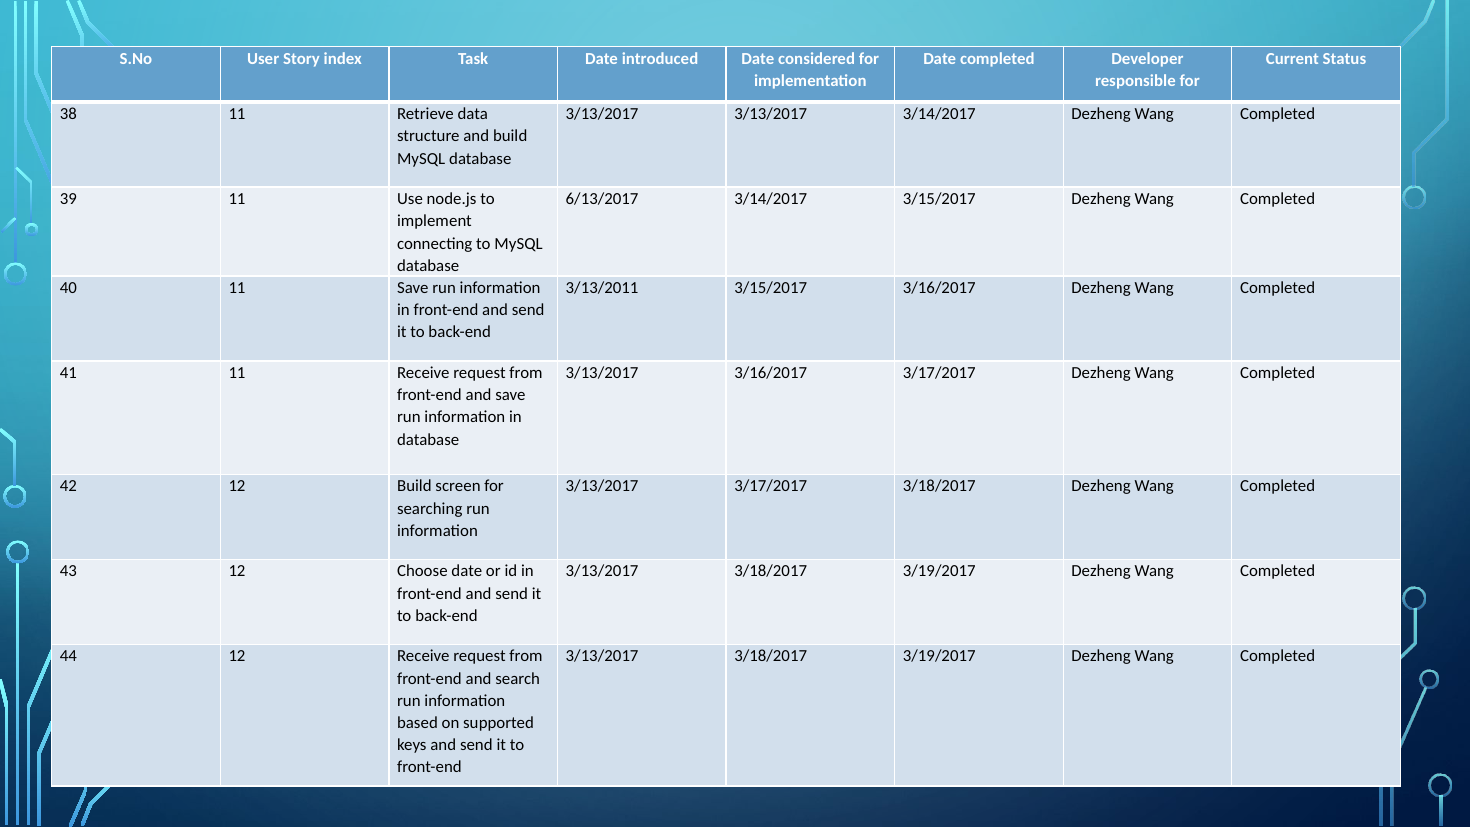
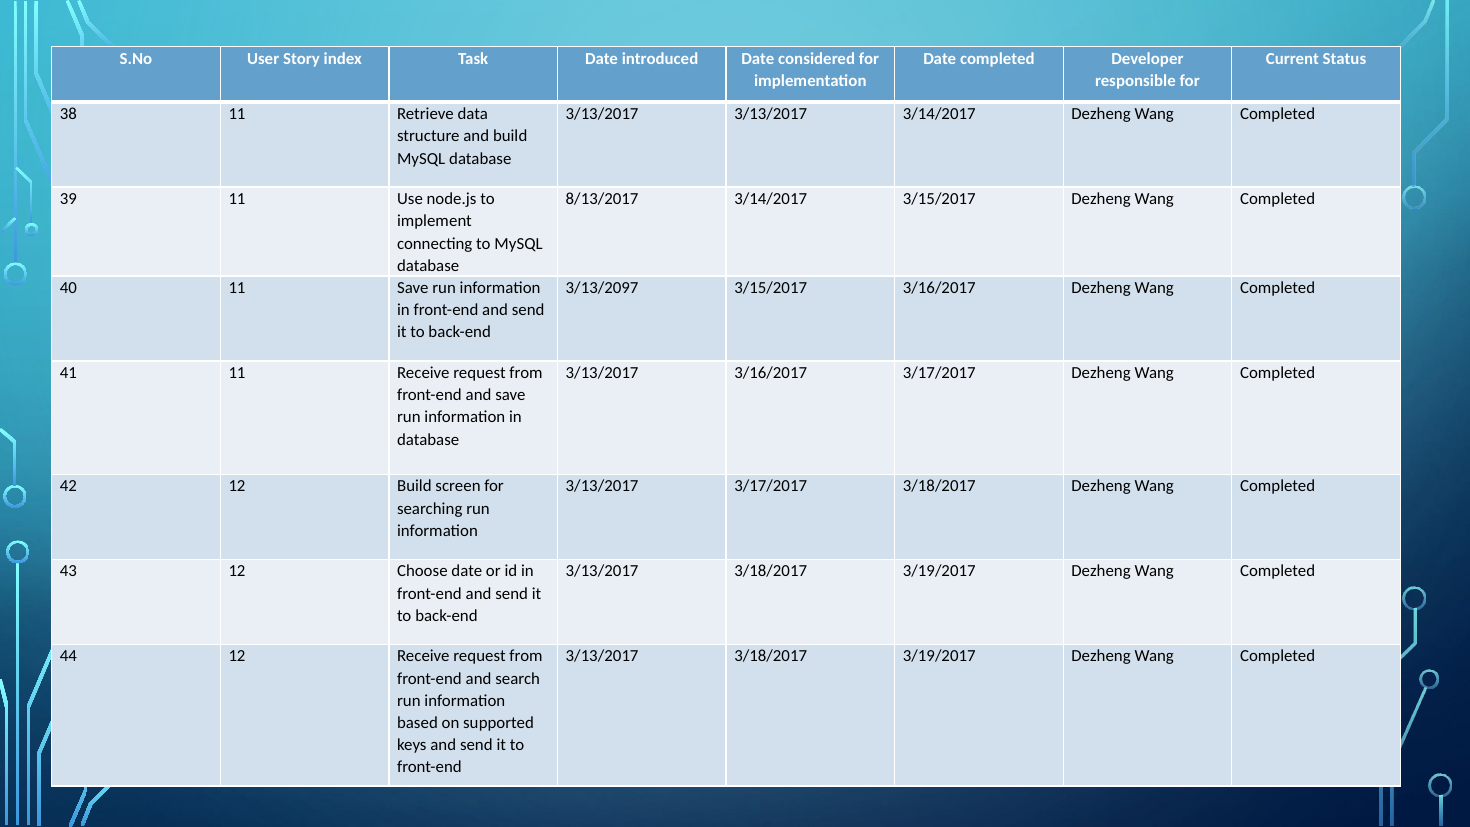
6/13/2017: 6/13/2017 -> 8/13/2017
3/13/2011: 3/13/2011 -> 3/13/2097
